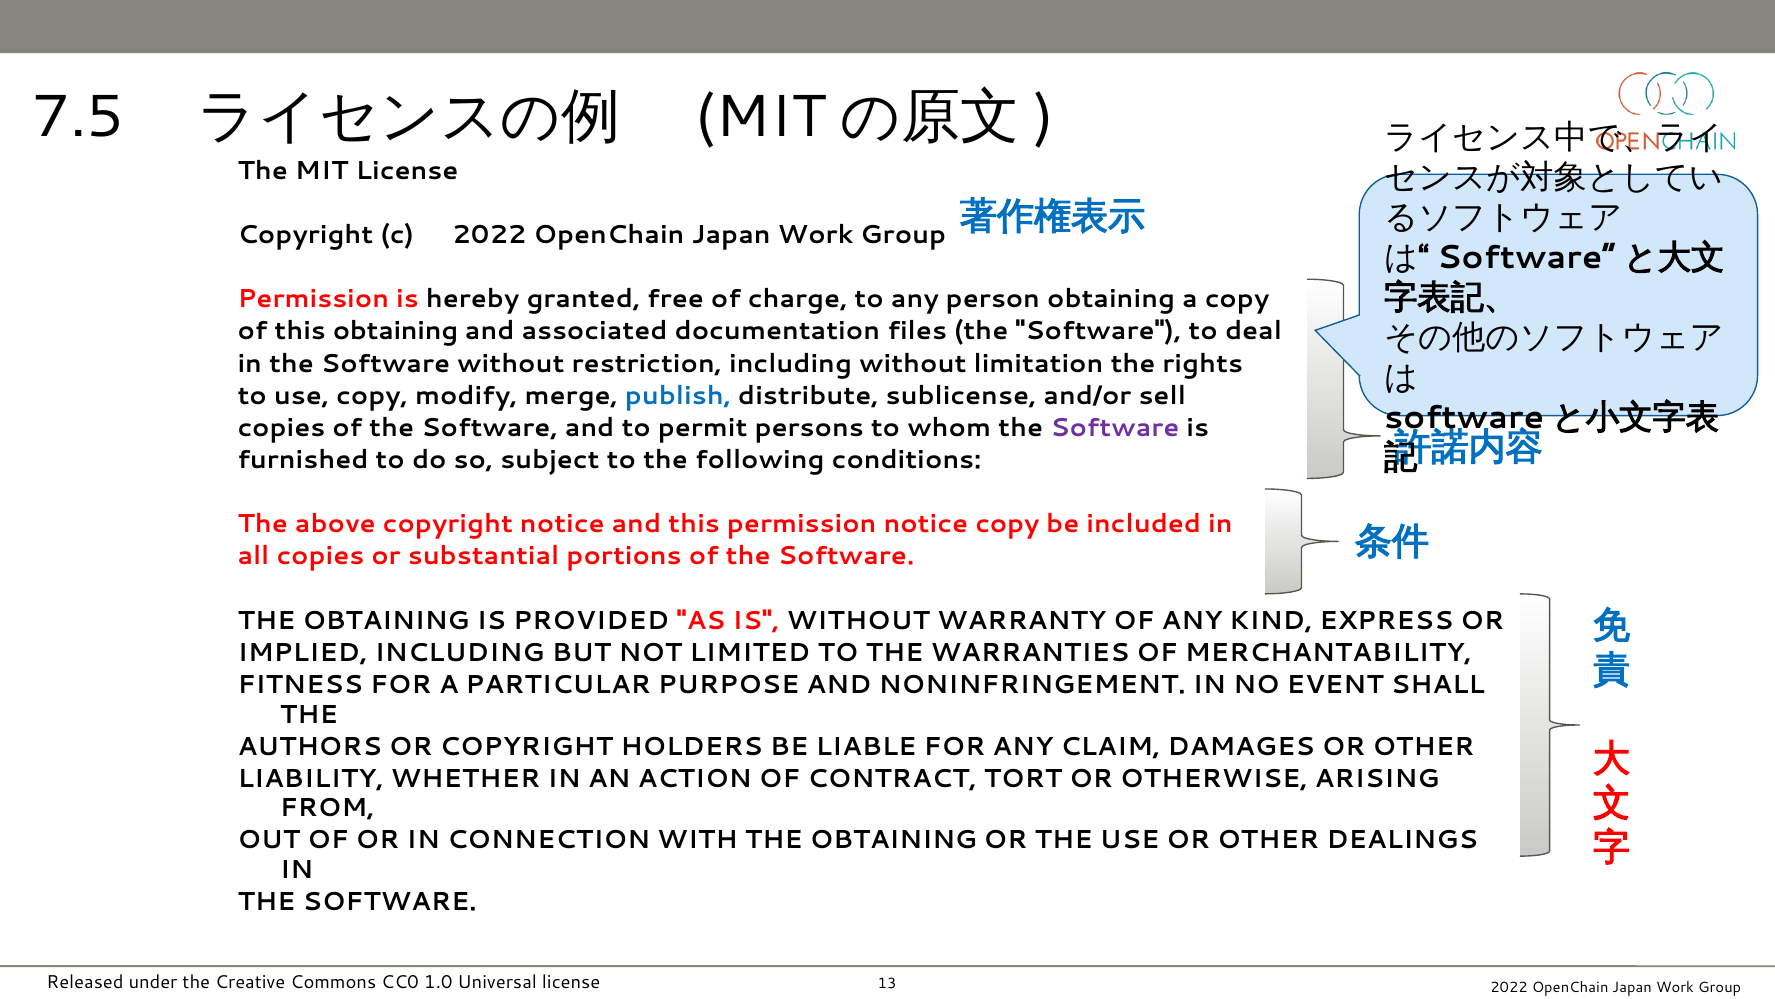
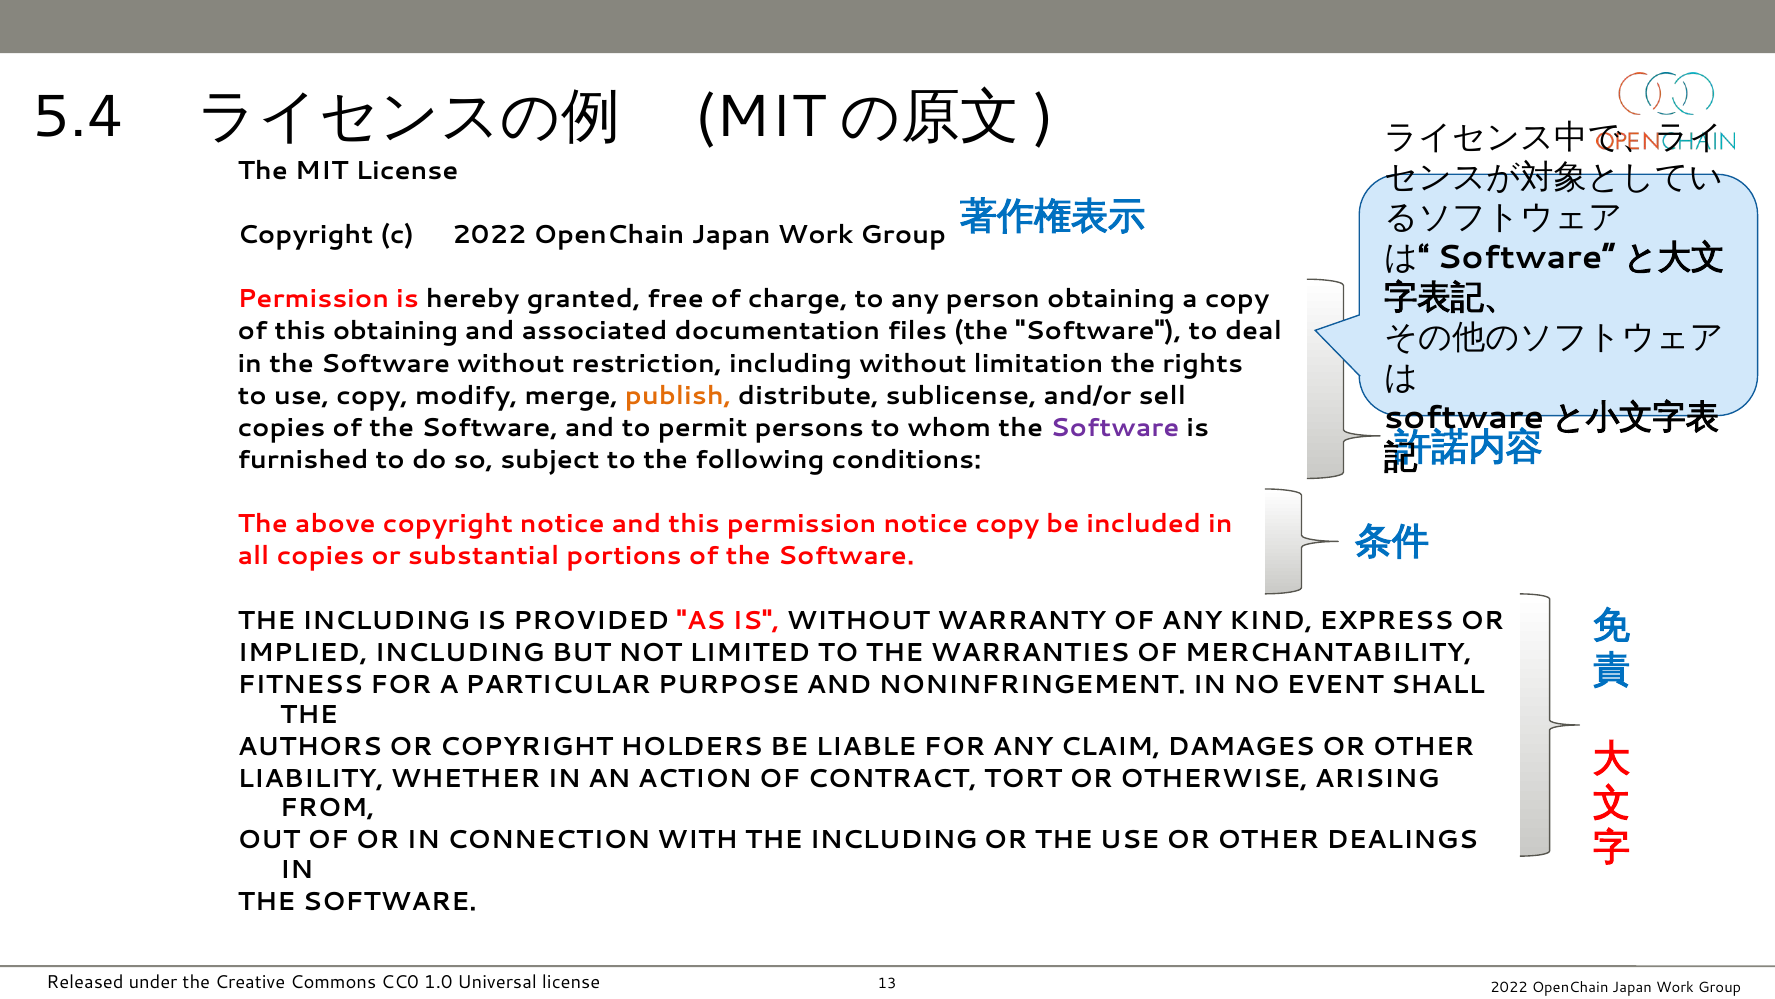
7.5: 7.5 -> 5.4
publish colour: blue -> orange
OBTAINING at (386, 620): OBTAINING -> INCLUDING
WITH THE OBTAINING: OBTAINING -> INCLUDING
